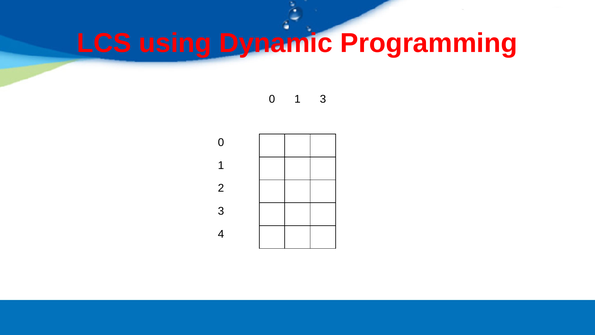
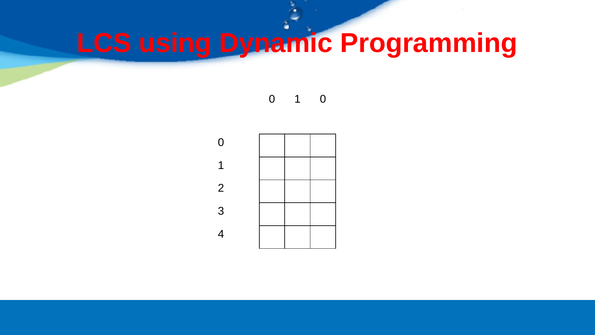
1 3: 3 -> 0
